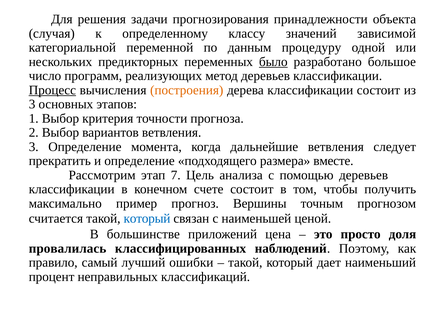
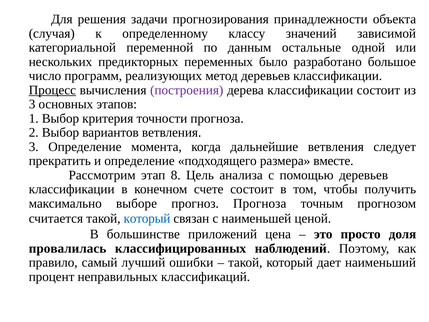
процедуру: процедуру -> остальные
было underline: present -> none
построения colour: orange -> purple
7: 7 -> 8
пример: пример -> выборе
прогноз Вершины: Вершины -> Прогноза
